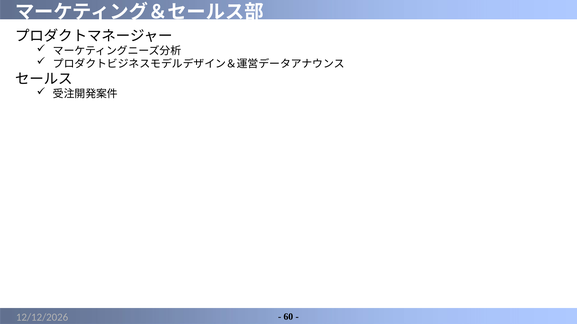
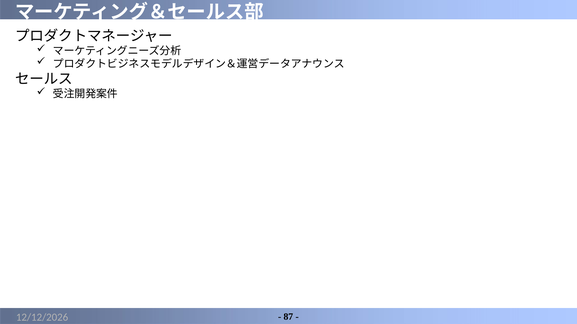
60: 60 -> 87
